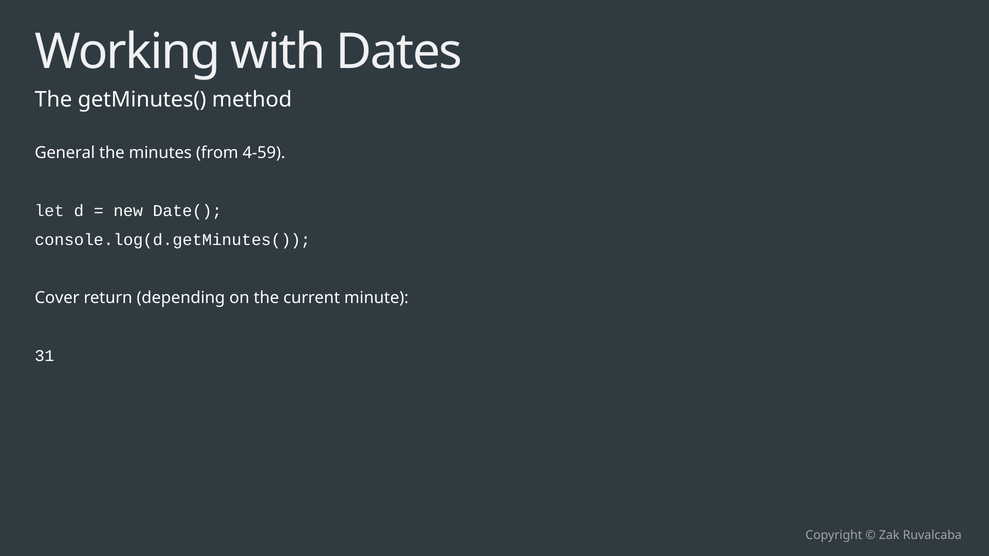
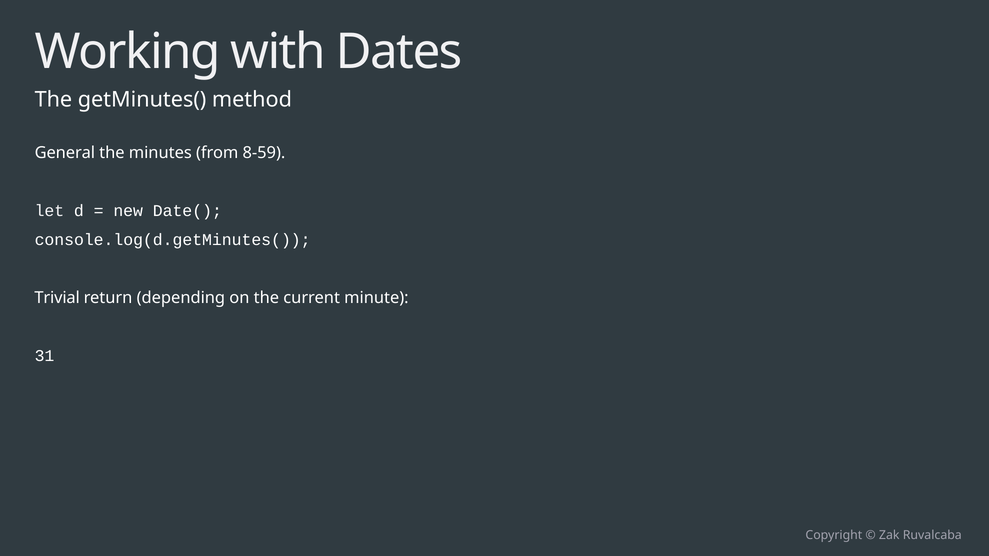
4-59: 4-59 -> 8-59
Cover: Cover -> Trivial
